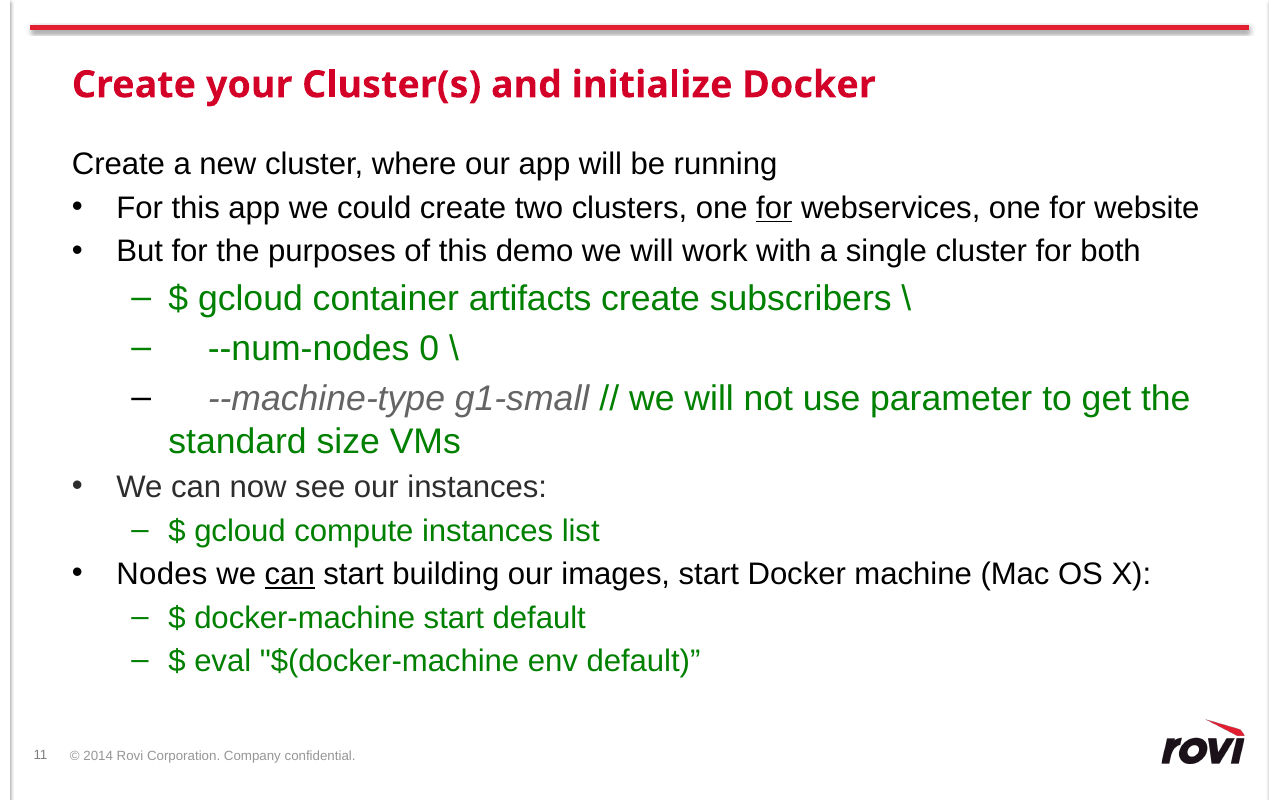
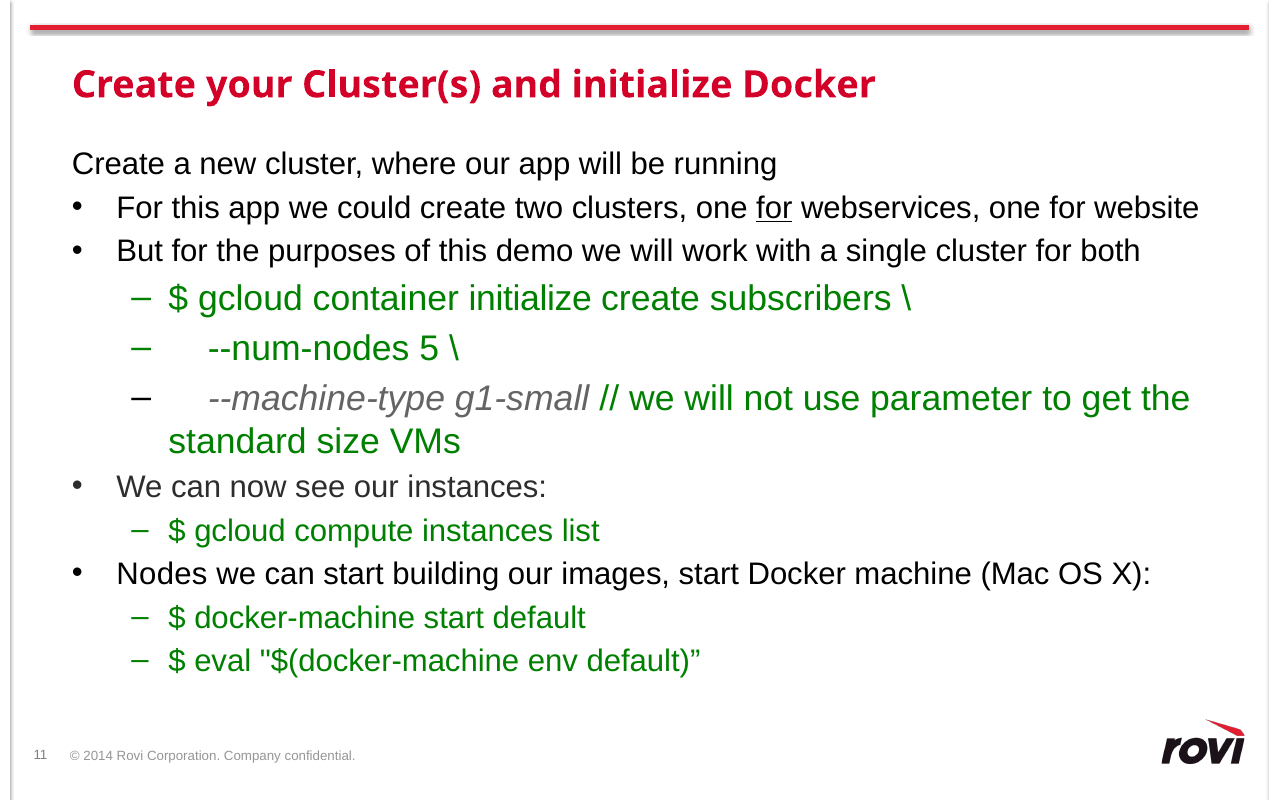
container artifacts: artifacts -> initialize
0: 0 -> 5
can at (290, 574) underline: present -> none
